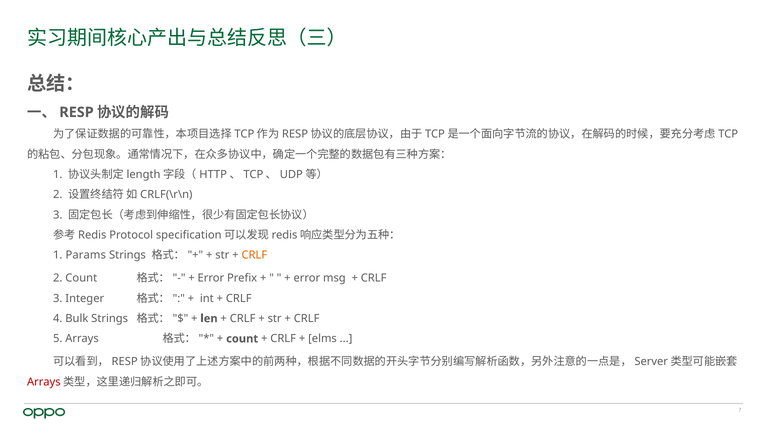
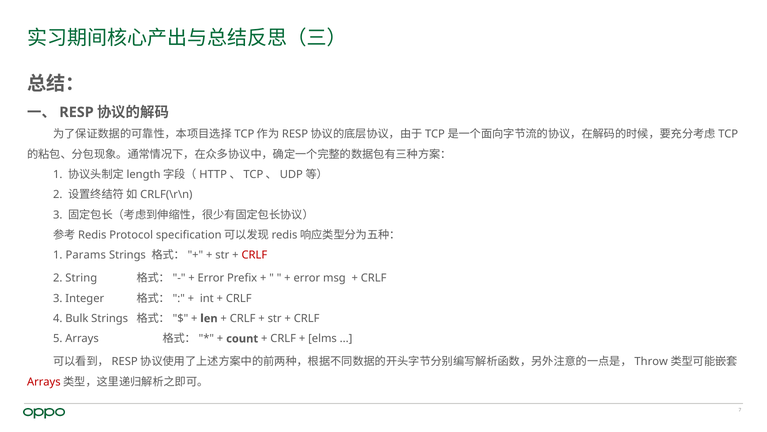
CRLF at (254, 255) colour: orange -> red
2 Count: Count -> String
Server: Server -> Throw
